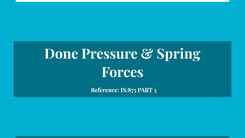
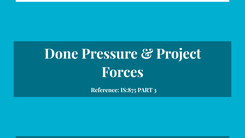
Spring: Spring -> Project
